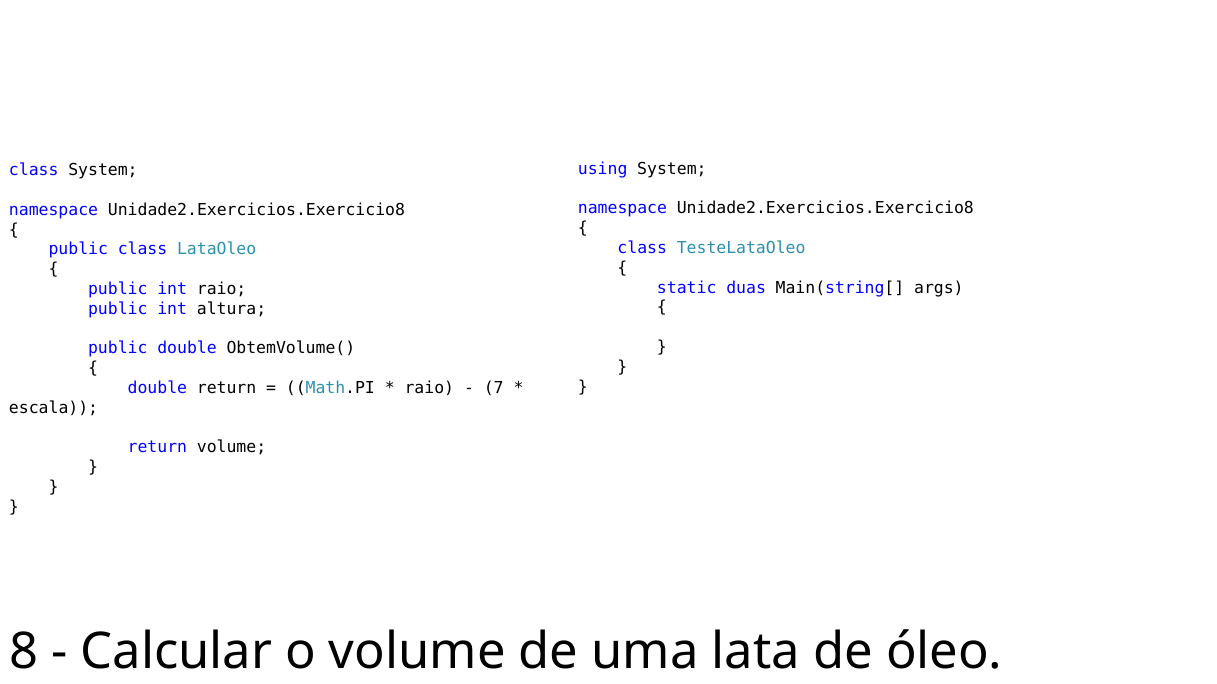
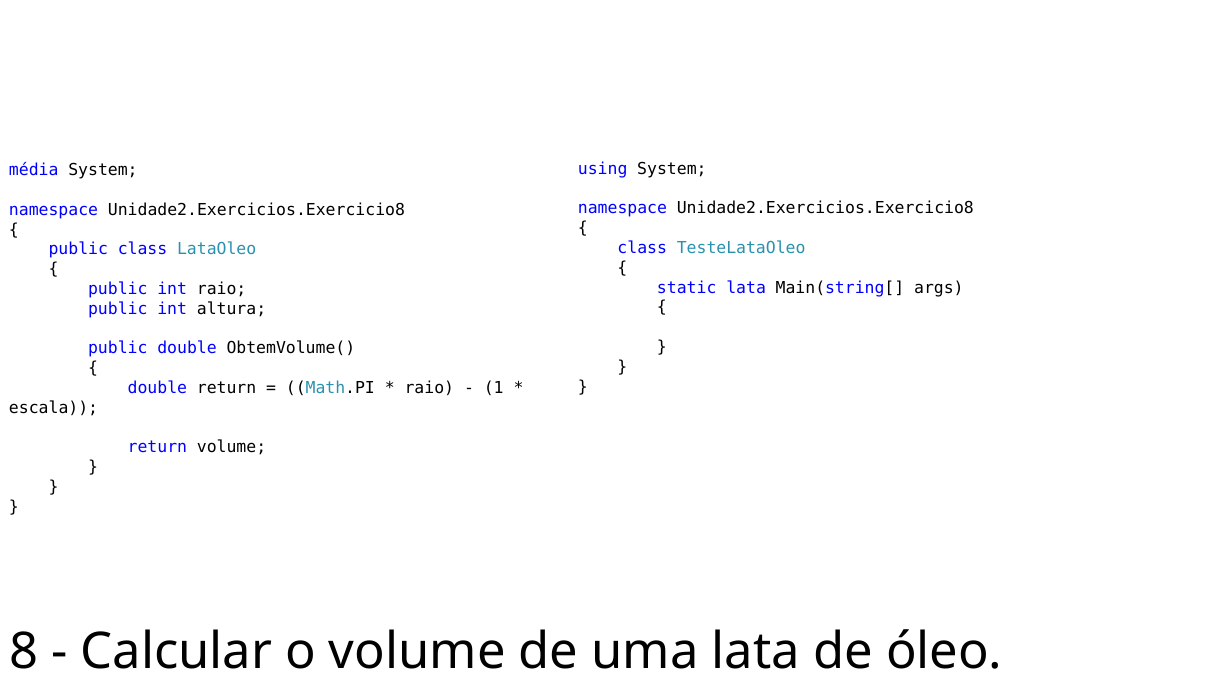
class at (34, 170): class -> média
static duas: duas -> lata
7: 7 -> 1
